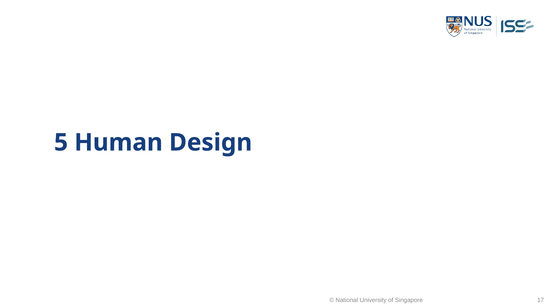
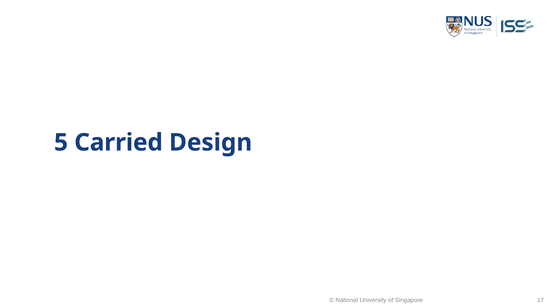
Human: Human -> Carried
